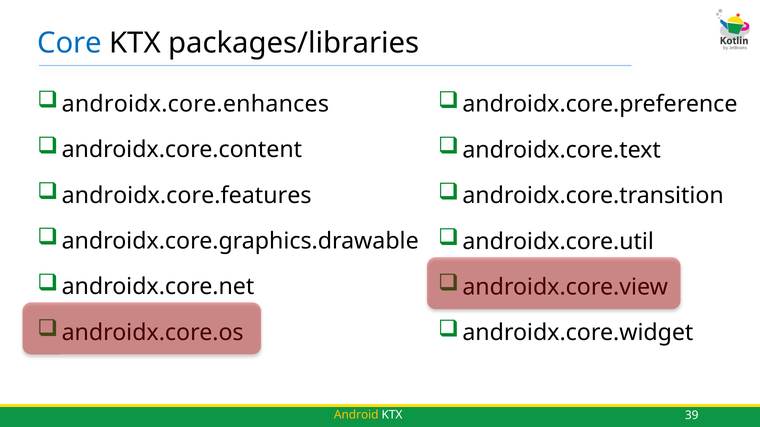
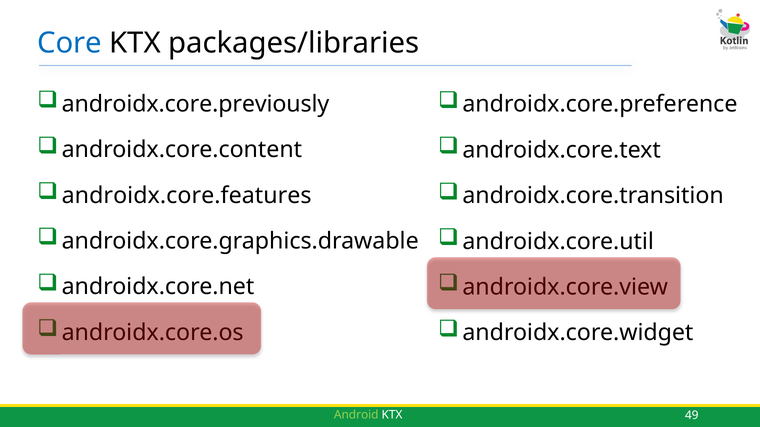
androidx.core.enhances: androidx.core.enhances -> androidx.core.previously
Android colour: yellow -> light green
39: 39 -> 49
